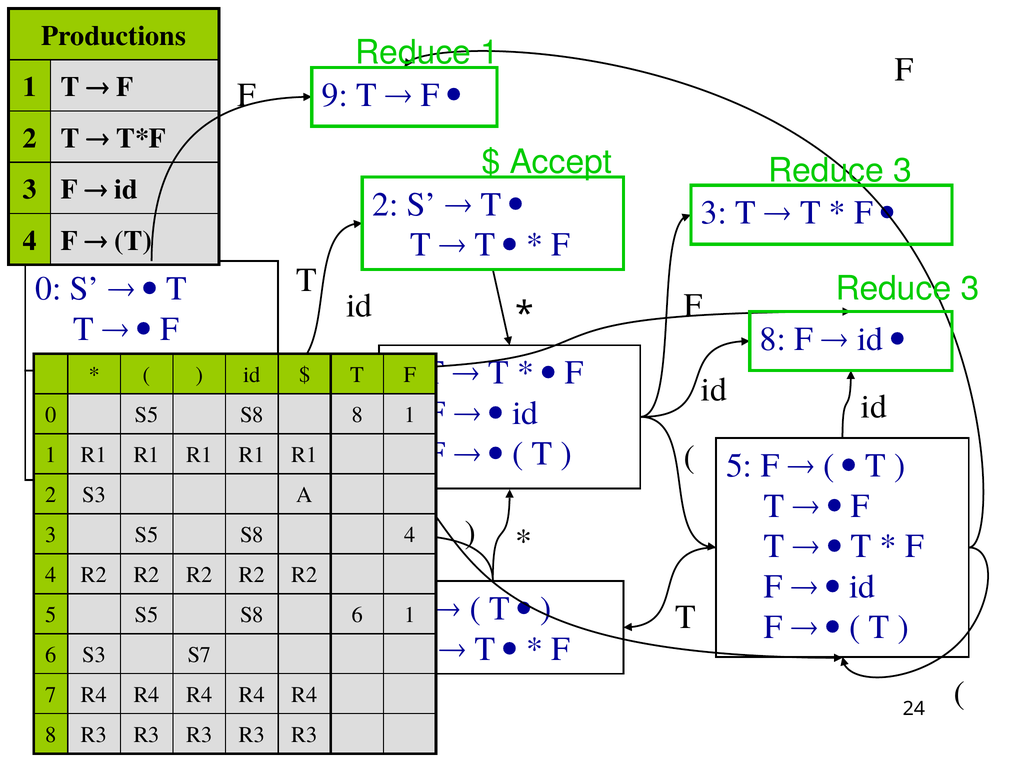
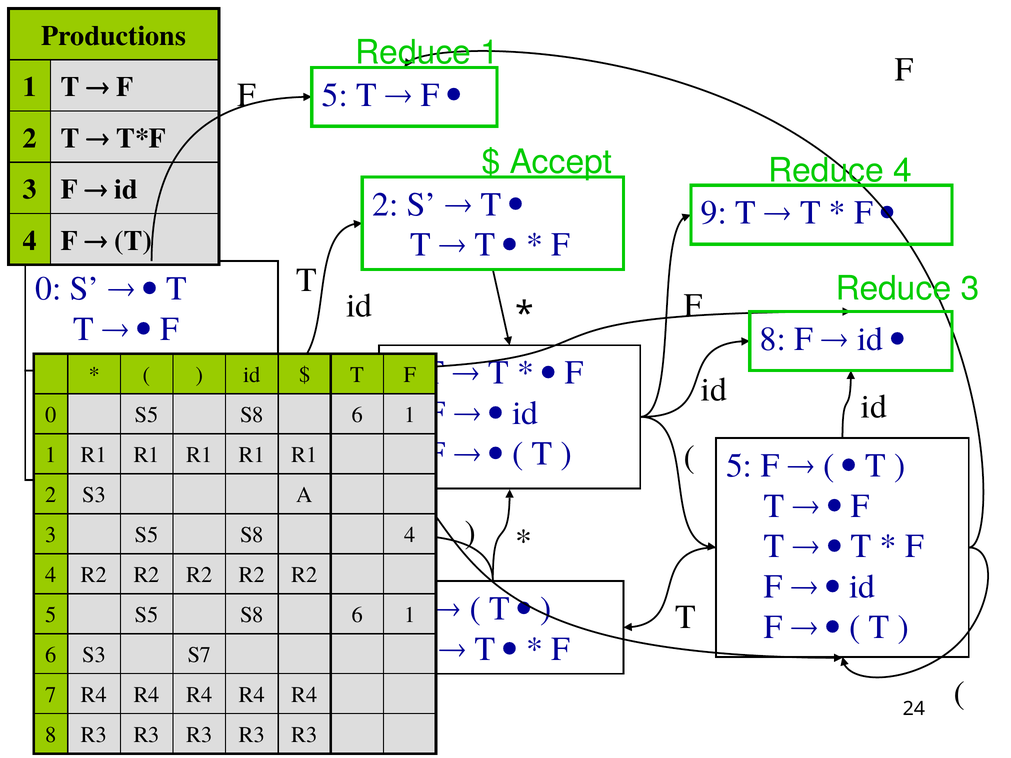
9 at (335, 95): 9 -> 5
3 at (903, 171): 3 -> 4
3 at (714, 213): 3 -> 9
8 at (357, 415): 8 -> 6
